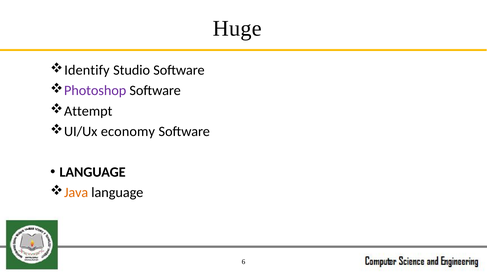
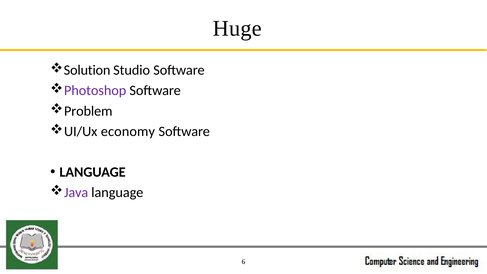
Identify: Identify -> Solution
Attempt: Attempt -> Problem
Java colour: orange -> purple
